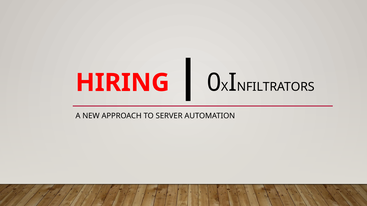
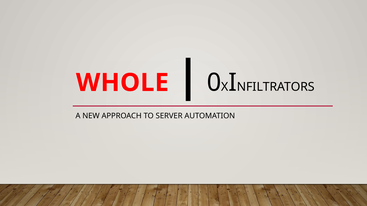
HIRING: HIRING -> WHOLE
